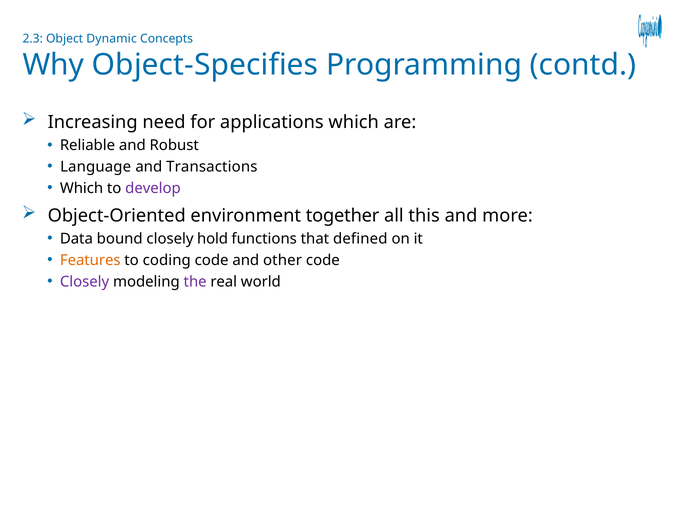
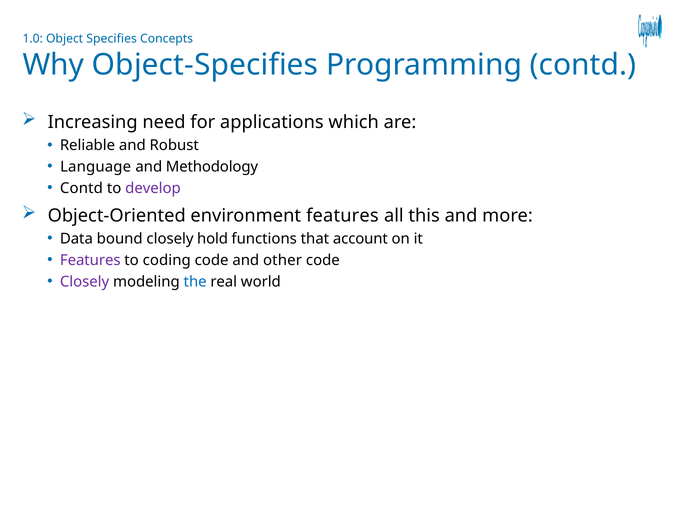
2.3: 2.3 -> 1.0
Dynamic: Dynamic -> Specifies
Transactions: Transactions -> Methodology
Which at (82, 189): Which -> Contd
environment together: together -> features
defined: defined -> account
Features at (90, 260) colour: orange -> purple
the colour: purple -> blue
